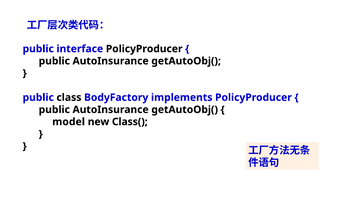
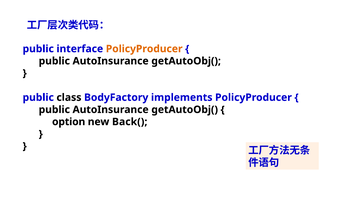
PolicyProducer at (144, 49) colour: black -> orange
model: model -> option
Class(: Class( -> Back(
